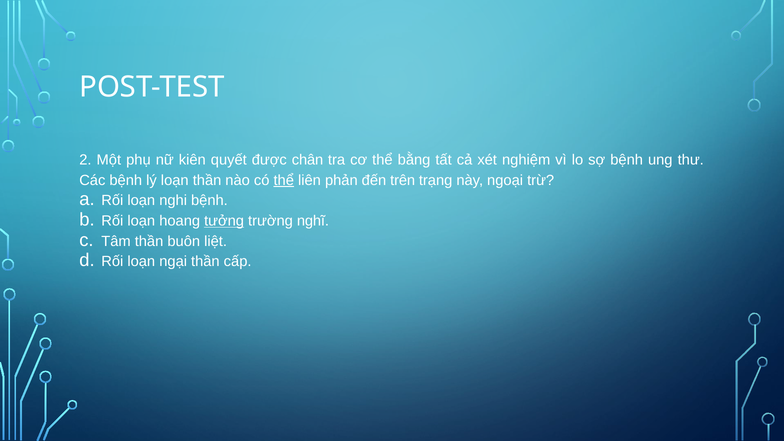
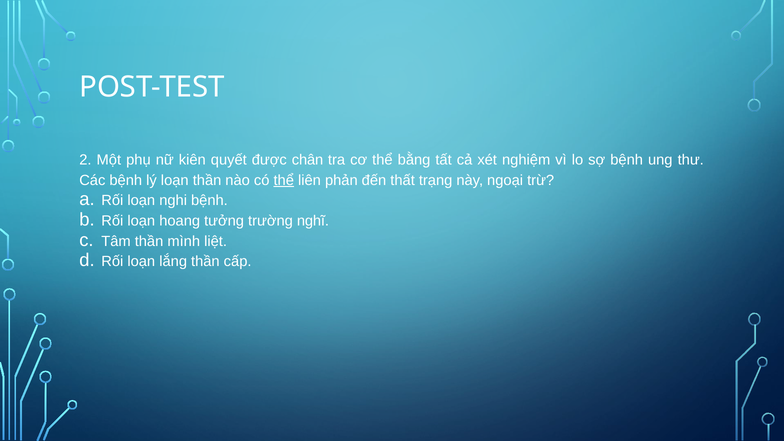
trên: trên -> thất
tưởng underline: present -> none
buôn: buôn -> mình
ngại: ngại -> lắng
